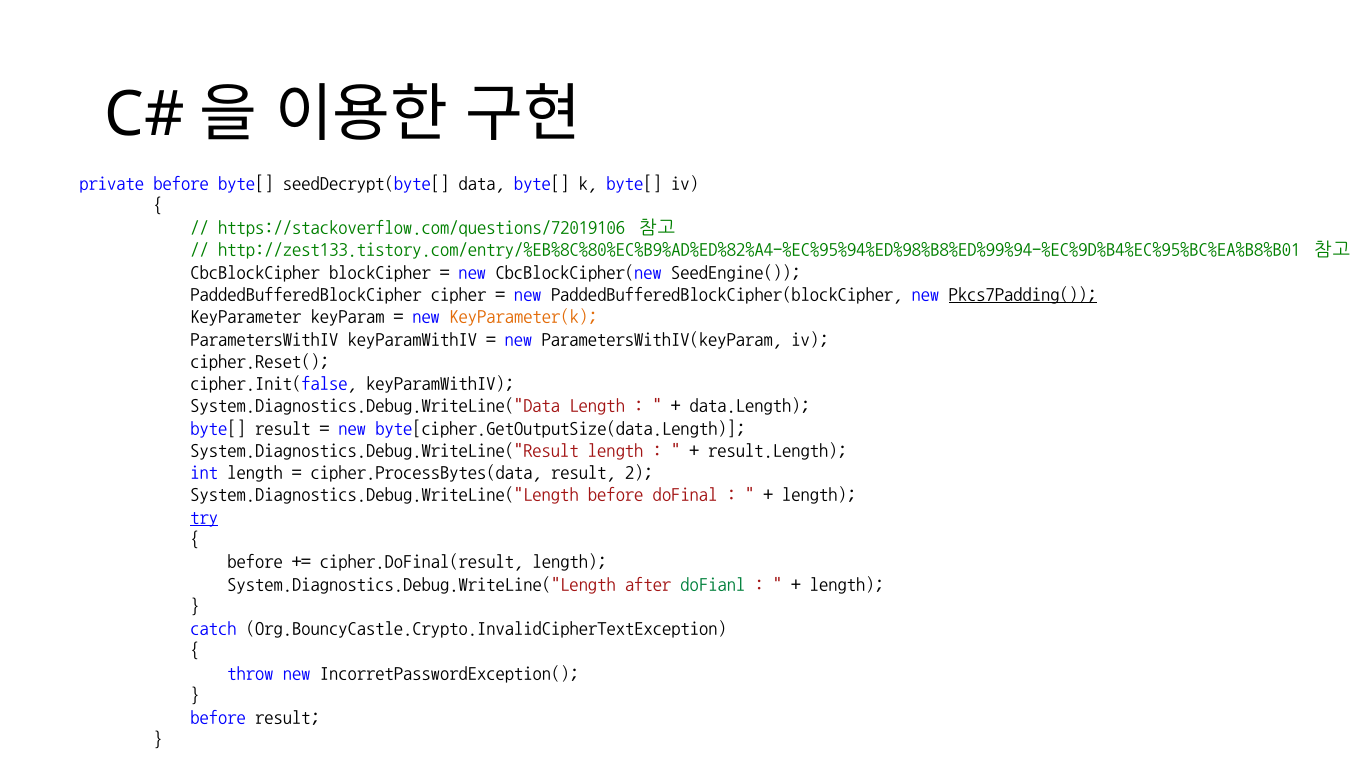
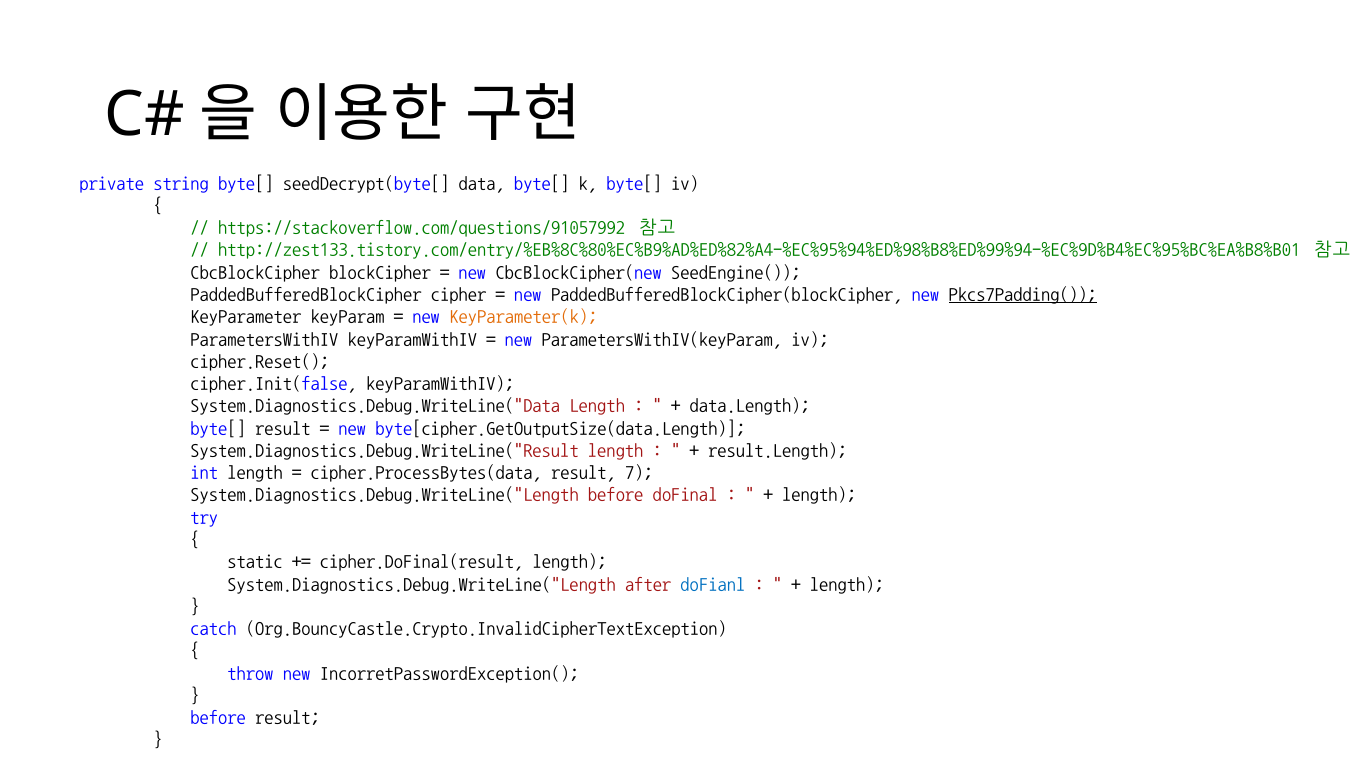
private before: before -> string
https://stackoverflow.com/questions/72019106: https://stackoverflow.com/questions/72019106 -> https://stackoverflow.com/questions/91057992
2: 2 -> 7
try underline: present -> none
before at (255, 562): before -> static
doFianl colour: green -> blue
